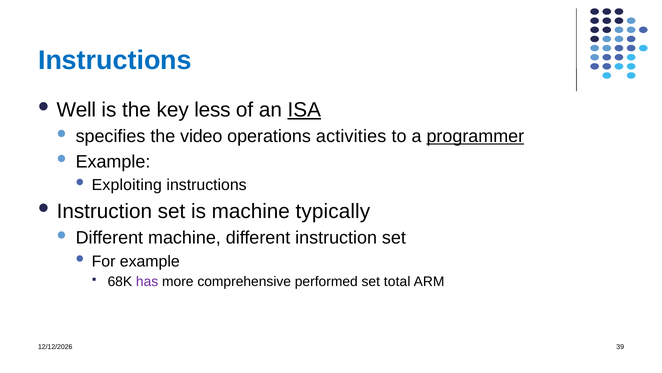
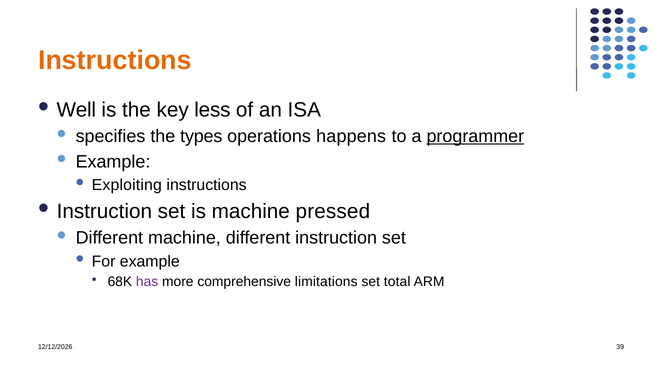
Instructions at (115, 60) colour: blue -> orange
ISA underline: present -> none
video: video -> types
activities: activities -> happens
typically: typically -> pressed
performed: performed -> limitations
